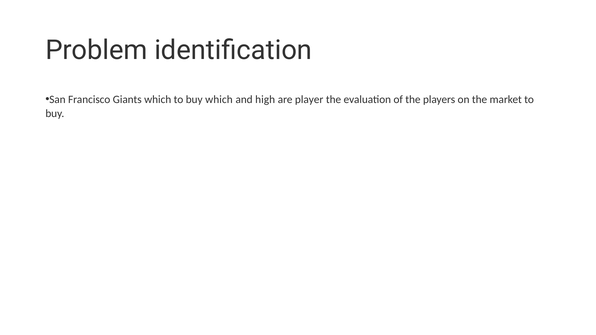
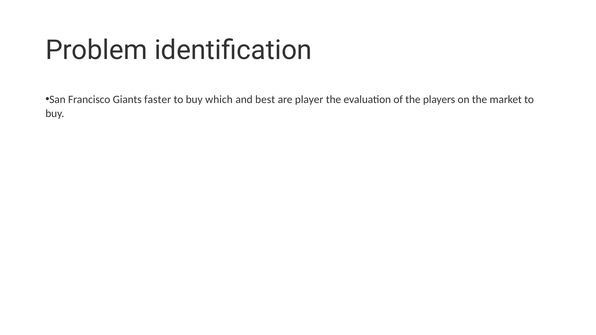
Giants which: which -> faster
high: high -> best
